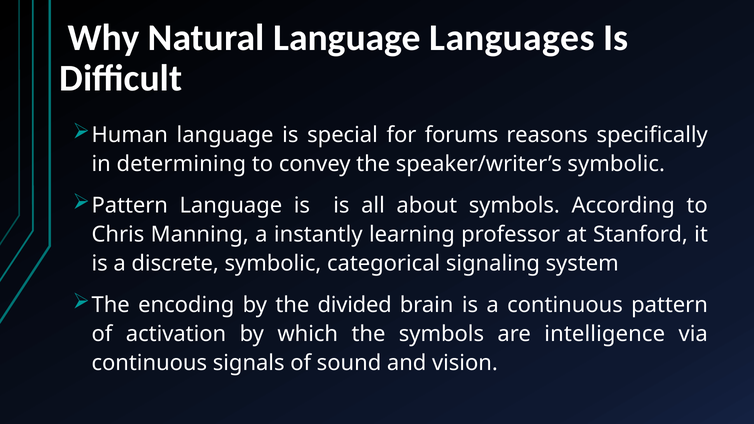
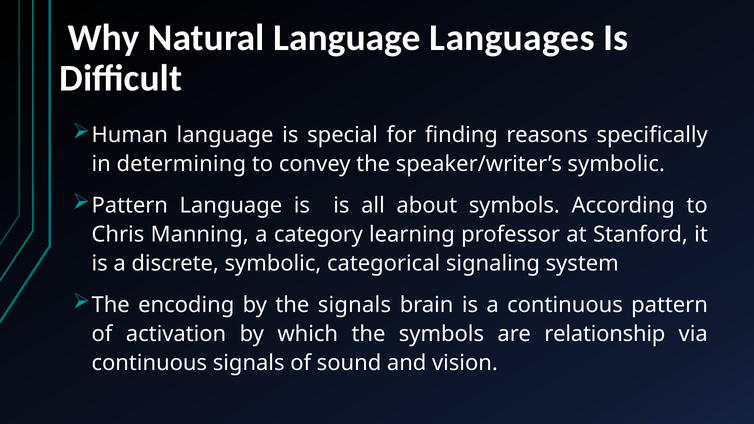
forums: forums -> finding
instantly: instantly -> category
the divided: divided -> signals
intelligence: intelligence -> relationship
